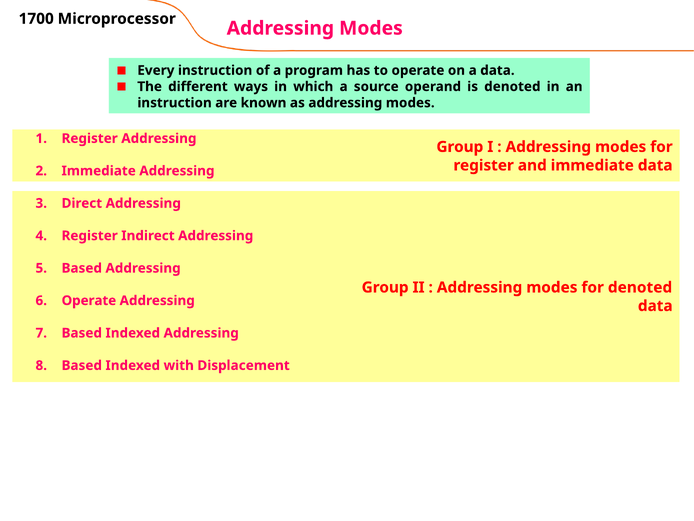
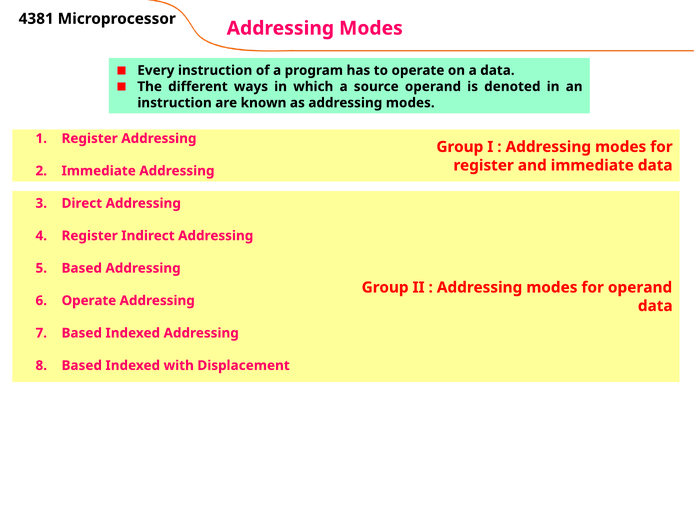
1700: 1700 -> 4381
for denoted: denoted -> operand
